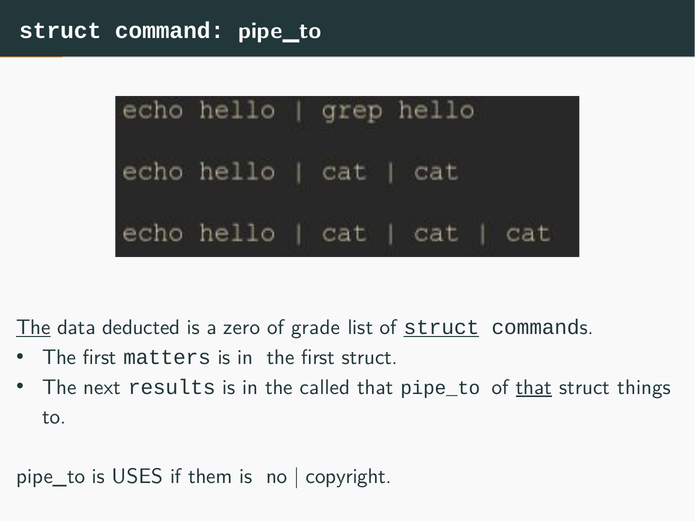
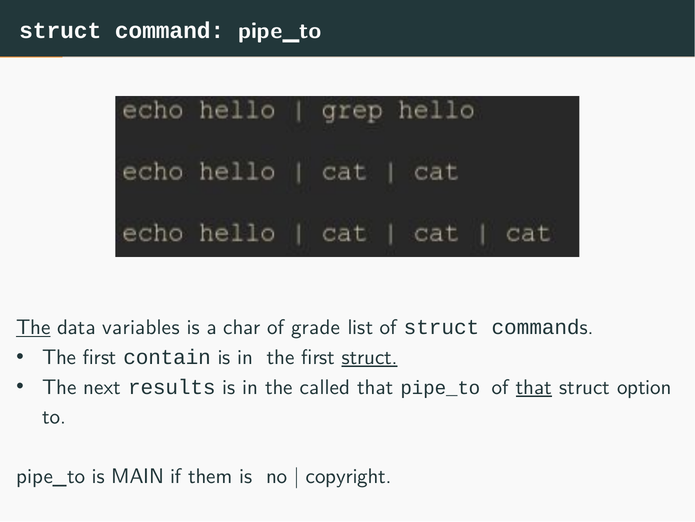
deducted: deducted -> variables
zero: zero -> char
struct at (441, 327) underline: present -> none
matters: matters -> contain
struct at (370, 357) underline: none -> present
things: things -> option
USES: USES -> MAIN
